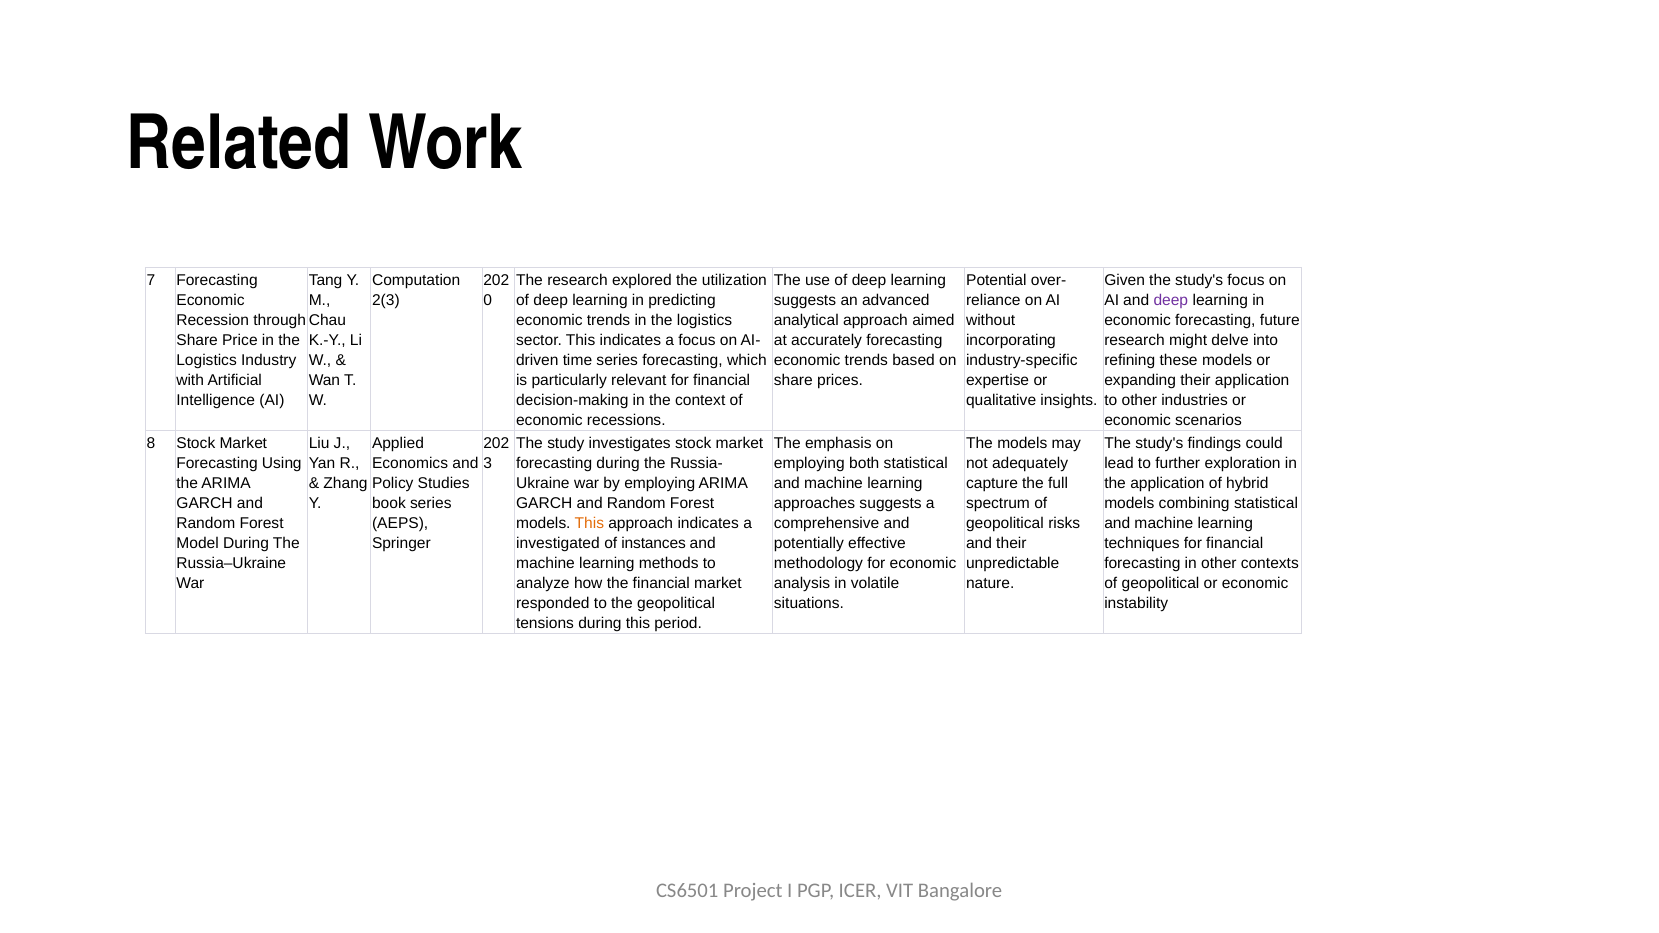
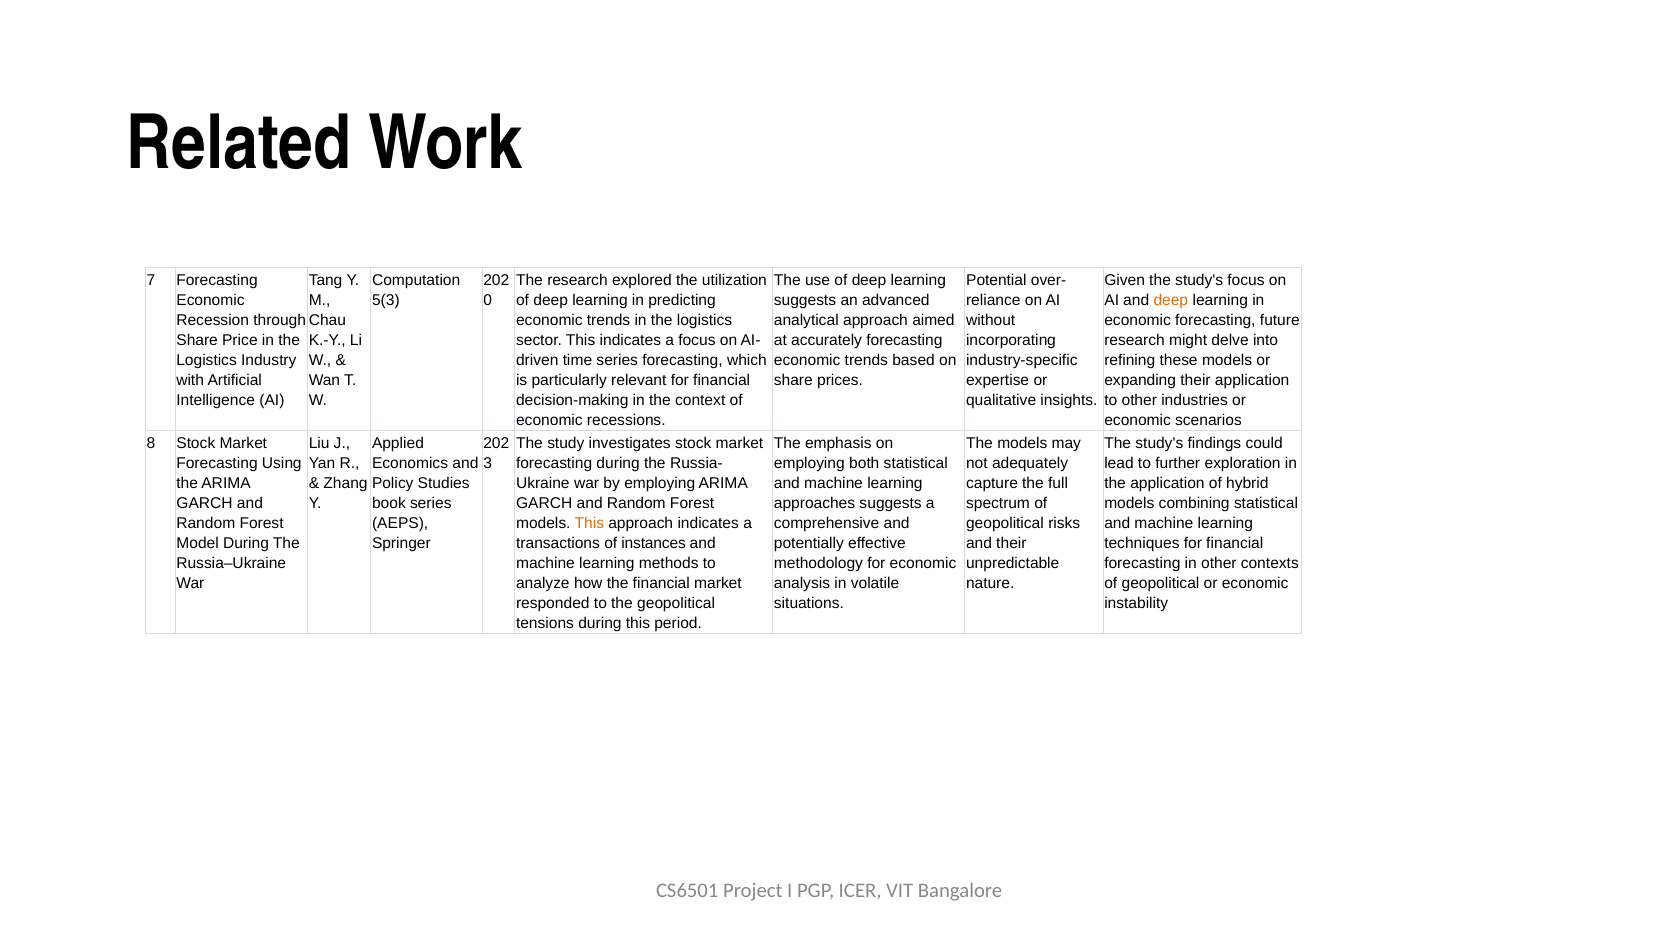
2(3: 2(3 -> 5(3
deep at (1171, 301) colour: purple -> orange
investigated: investigated -> transactions
